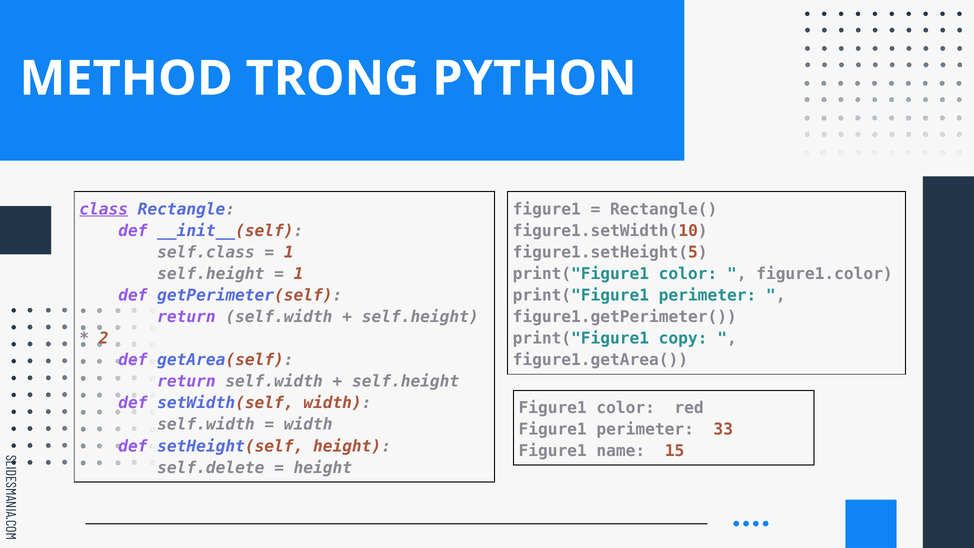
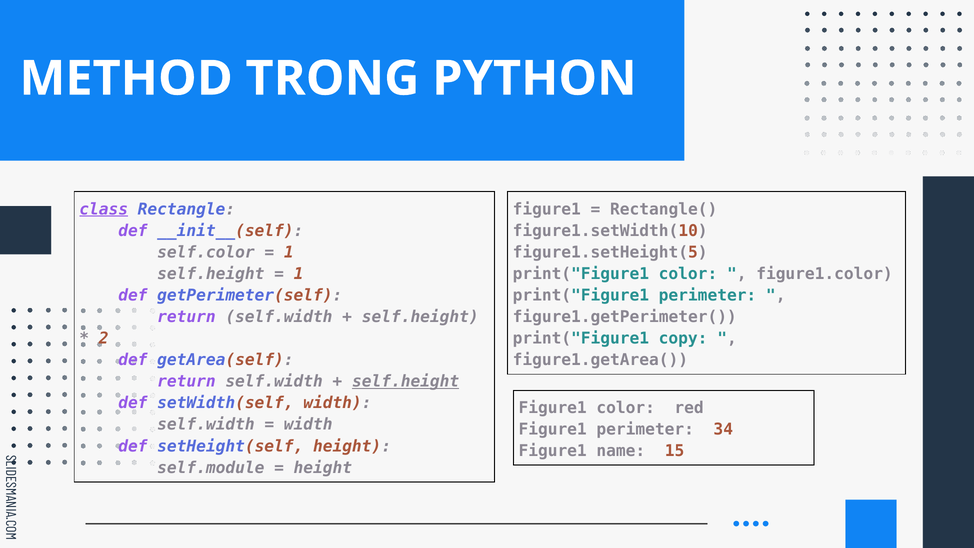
self.class: self.class -> self.color
self.height at (406, 381) underline: none -> present
33: 33 -> 34
self.delete: self.delete -> self.module
